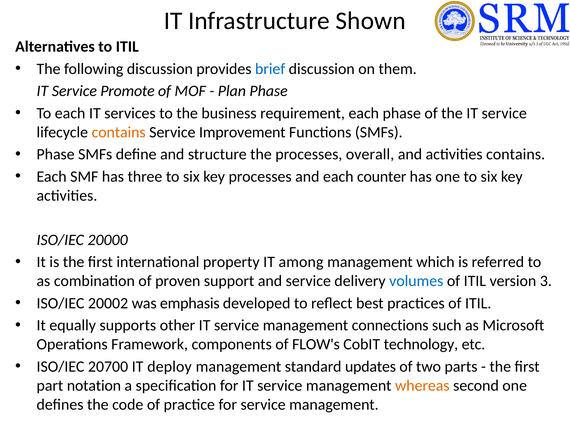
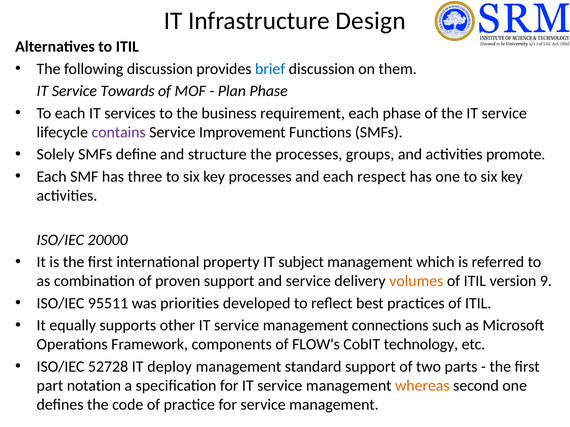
Shown: Shown -> Design
Promote: Promote -> Towards
contains at (119, 132) colour: orange -> purple
Phase at (56, 155): Phase -> Solely
overall: overall -> groups
activities contains: contains -> promote
counter: counter -> respect
among: among -> subject
volumes colour: blue -> orange
3: 3 -> 9
20002: 20002 -> 95511
emphasis: emphasis -> priorities
20700: 20700 -> 52728
standard updates: updates -> support
